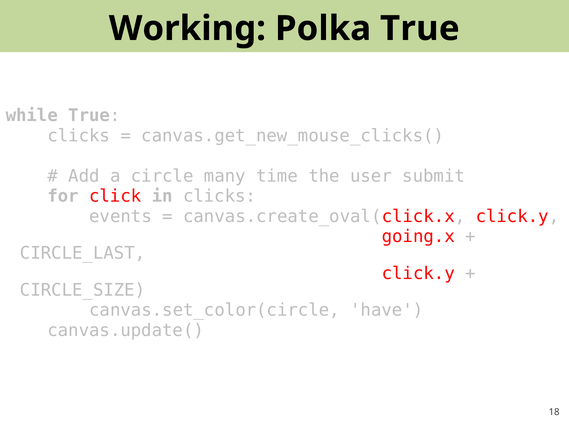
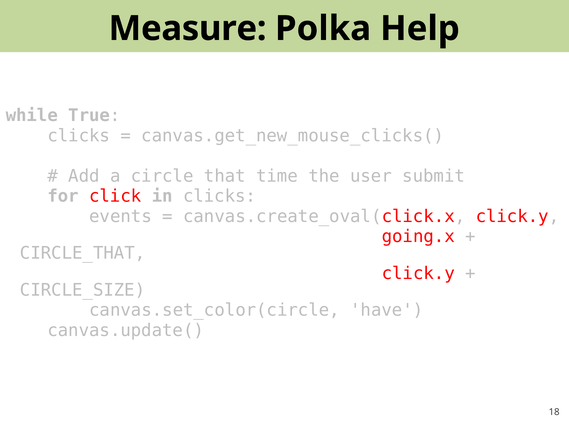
Working: Working -> Measure
Polka True: True -> Help
many: many -> that
CIRCLE_LAST: CIRCLE_LAST -> CIRCLE_THAT
